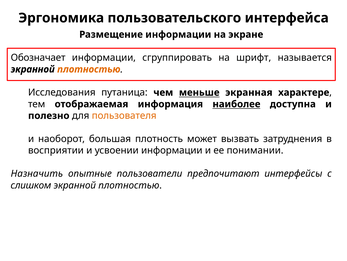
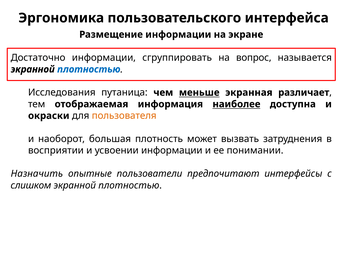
Обозначает: Обозначает -> Достаточно
шрифт: шрифт -> вопрос
плотностью colour: orange -> blue
характере: характере -> различает
полезно: полезно -> окраски
